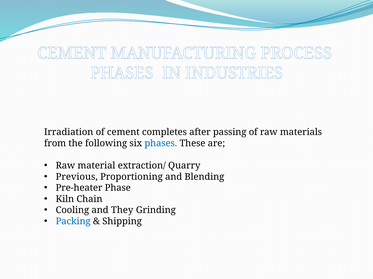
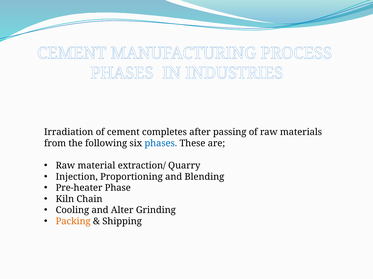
Previous: Previous -> Injection
They: They -> Alter
Packing colour: blue -> orange
